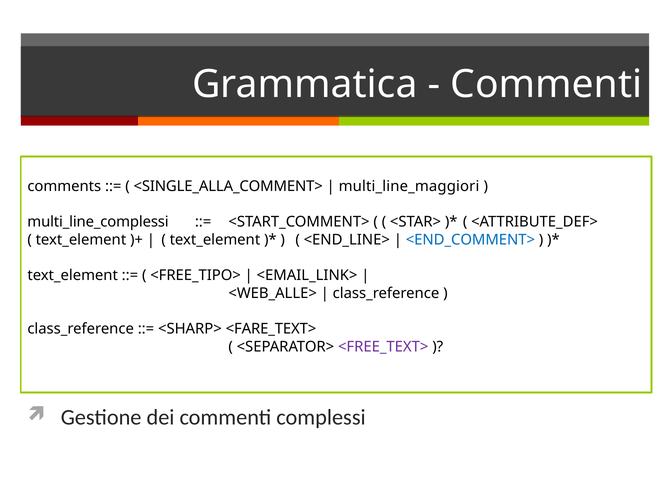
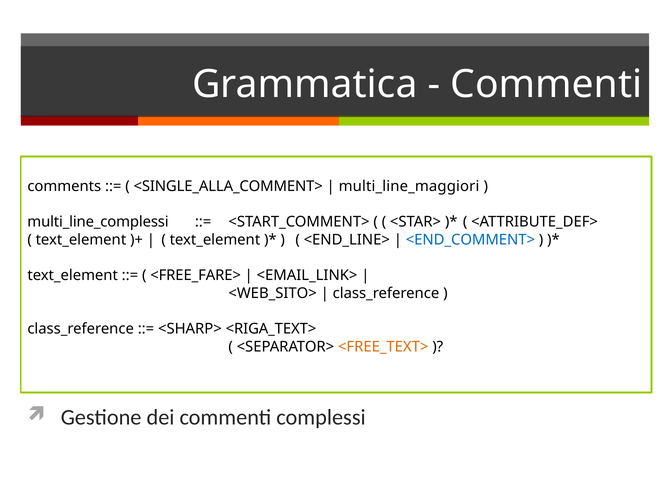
<FREE_TIPO>: <FREE_TIPO> -> <FREE_FARE>
<WEB_ALLE>: <WEB_ALLE> -> <WEB_SITO>
<FARE_TEXT>: <FARE_TEXT> -> <RIGA_TEXT>
<FREE_TEXT> colour: purple -> orange
